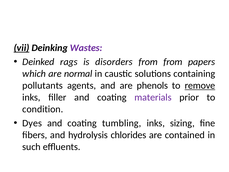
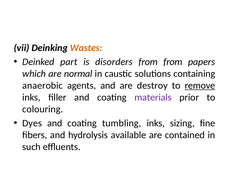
vii underline: present -> none
Wastes colour: purple -> orange
rags: rags -> part
pollutants: pollutants -> anaerobic
phenols: phenols -> destroy
condition: condition -> colouring
chlorides: chlorides -> available
